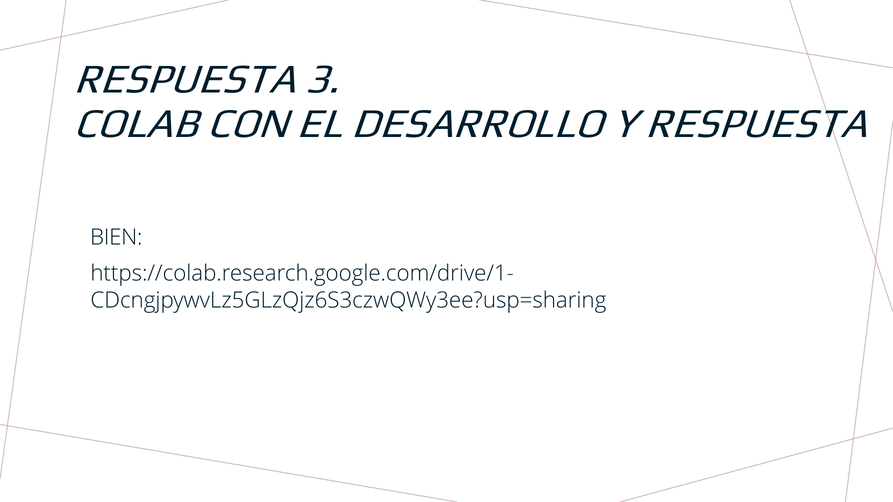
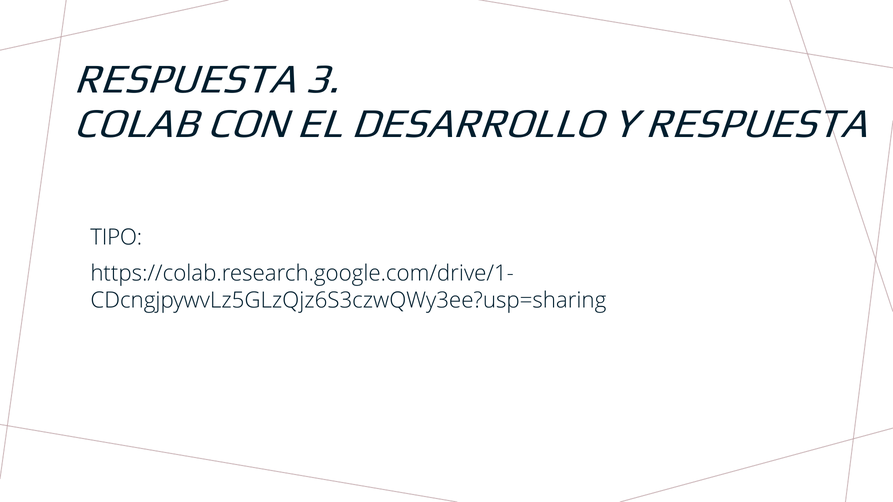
BIEN: BIEN -> TIPO
